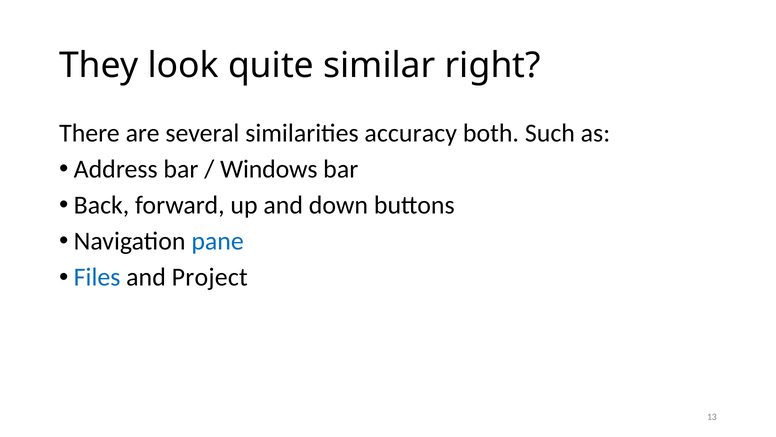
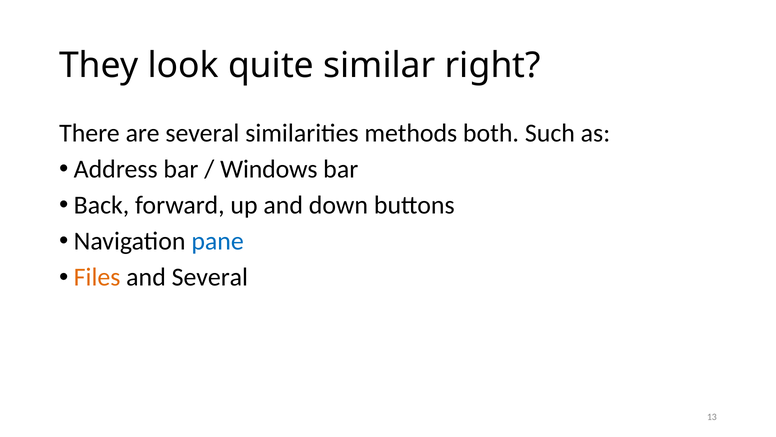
accuracy: accuracy -> methods
Files colour: blue -> orange
and Project: Project -> Several
